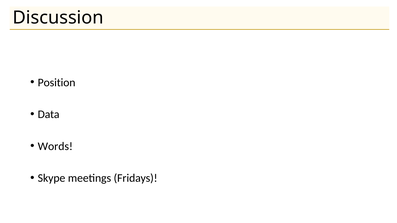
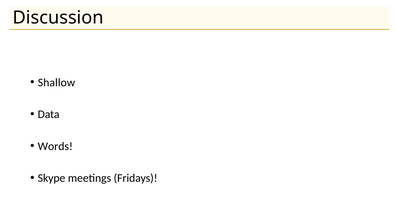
Position: Position -> Shallow
